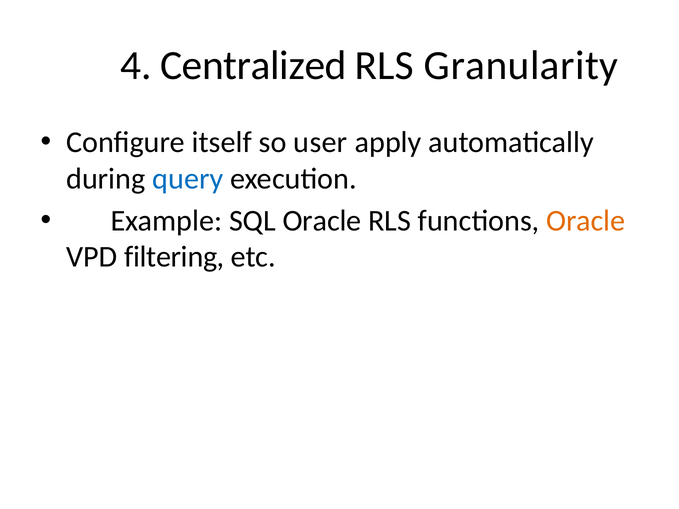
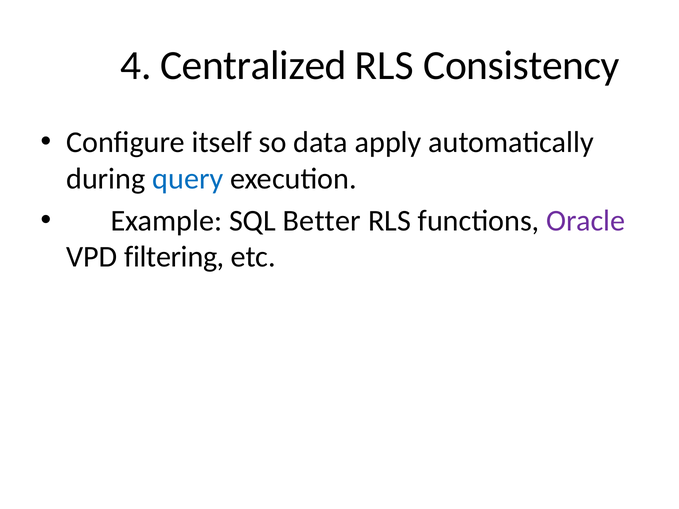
Granularity: Granularity -> Consistency
user: user -> data
SQL Oracle: Oracle -> Better
Oracle at (586, 221) colour: orange -> purple
